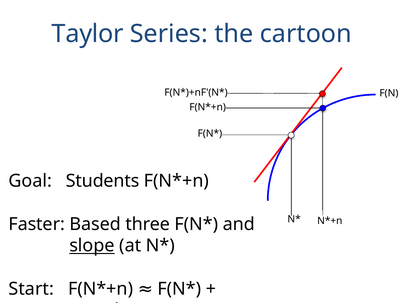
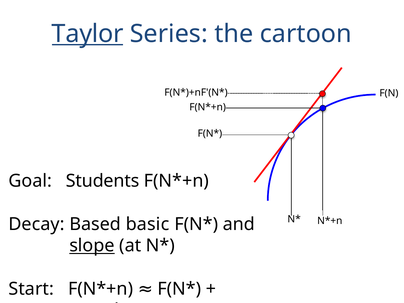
Taylor underline: none -> present
Faster: Faster -> Decay
three: three -> basic
